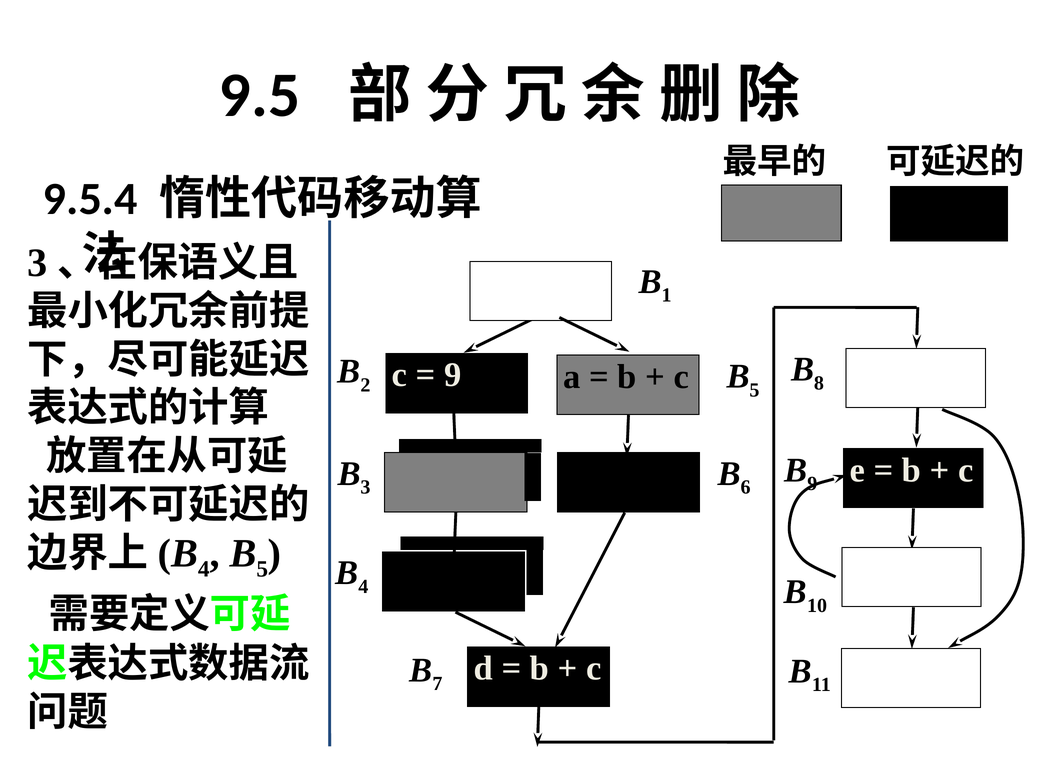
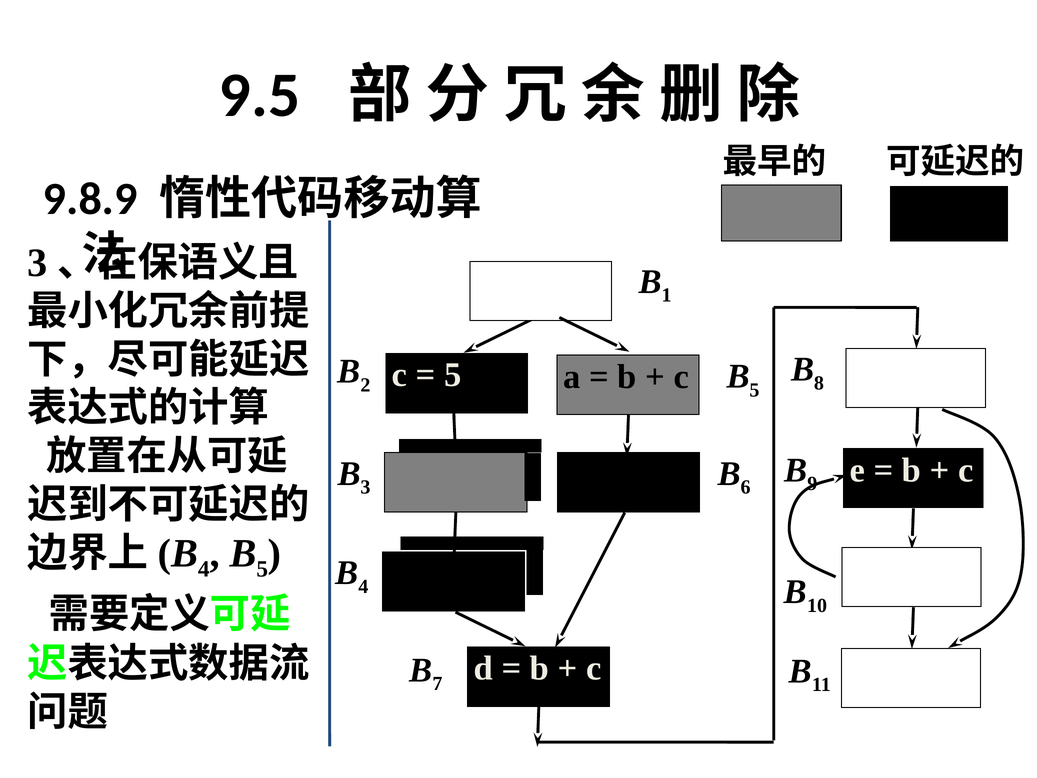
9.5.4: 9.5.4 -> 9.8.9
9 at (453, 375): 9 -> 5
